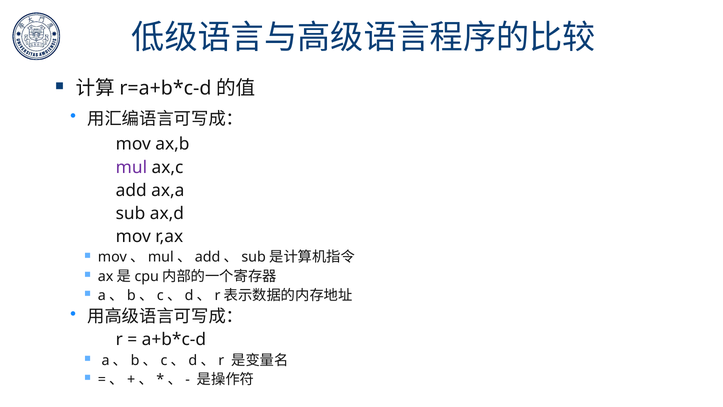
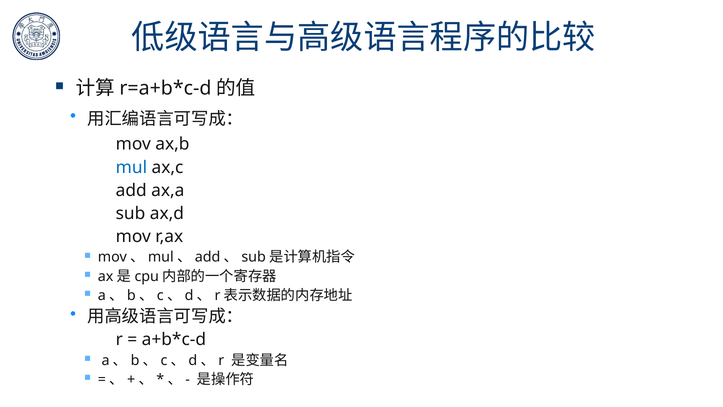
mul at (131, 168) colour: purple -> blue
